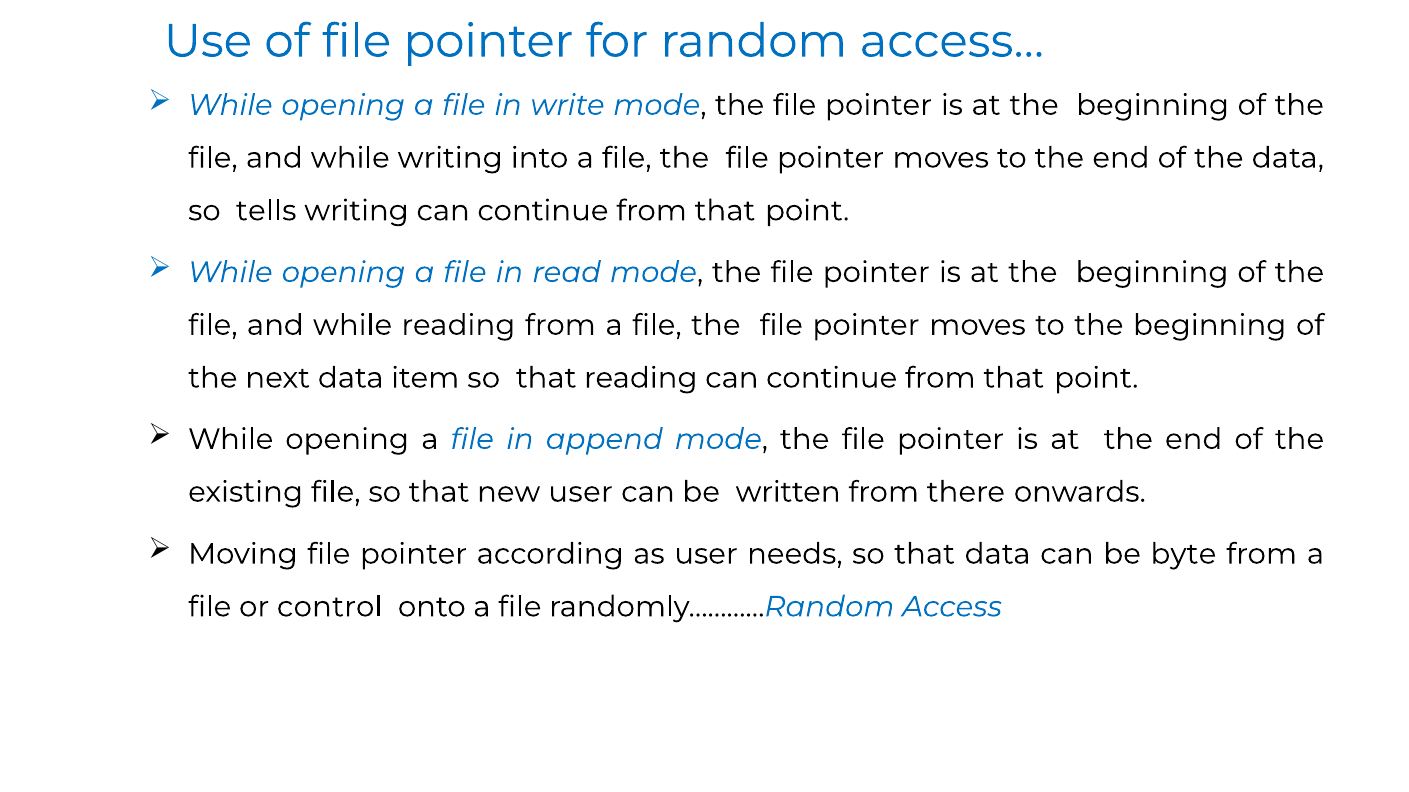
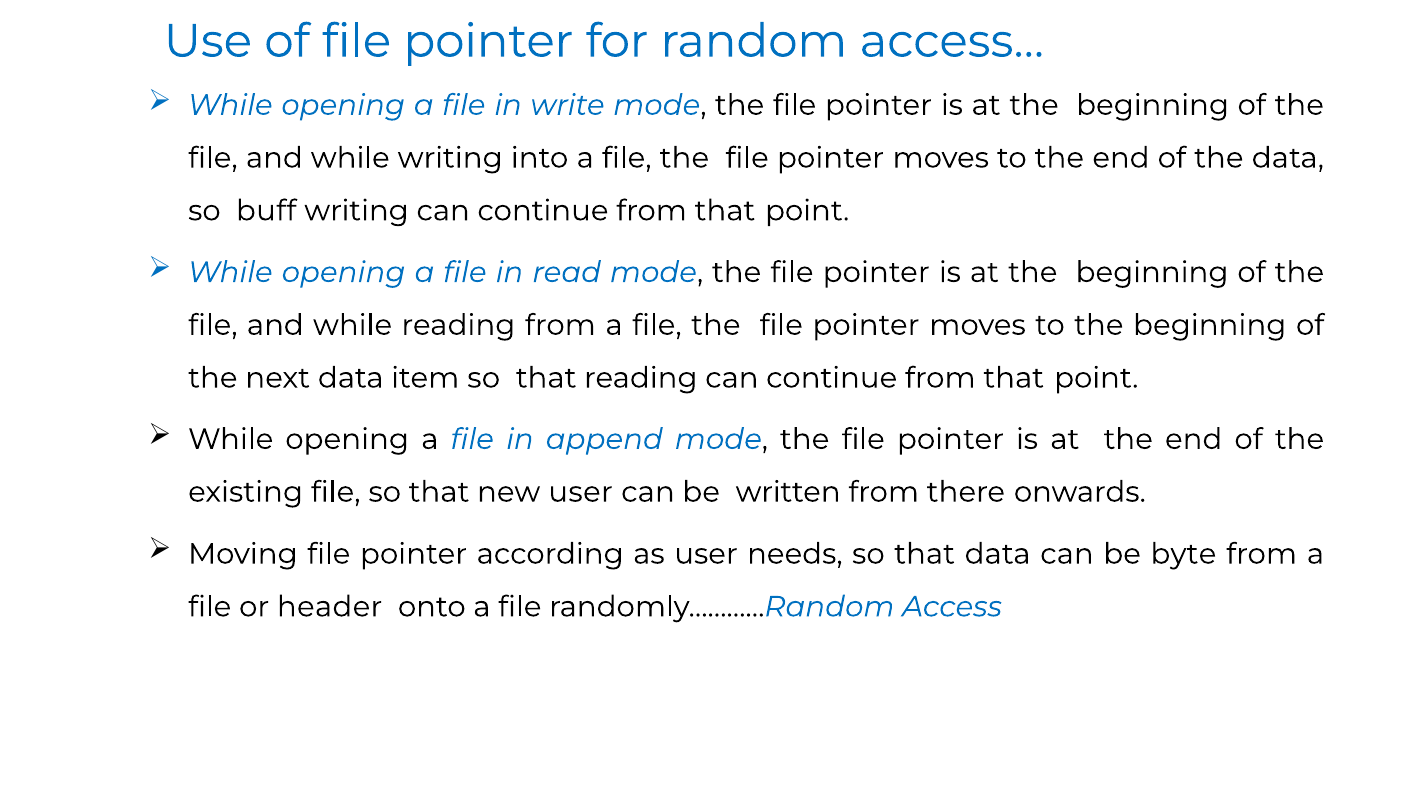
tells: tells -> buff
control: control -> header
